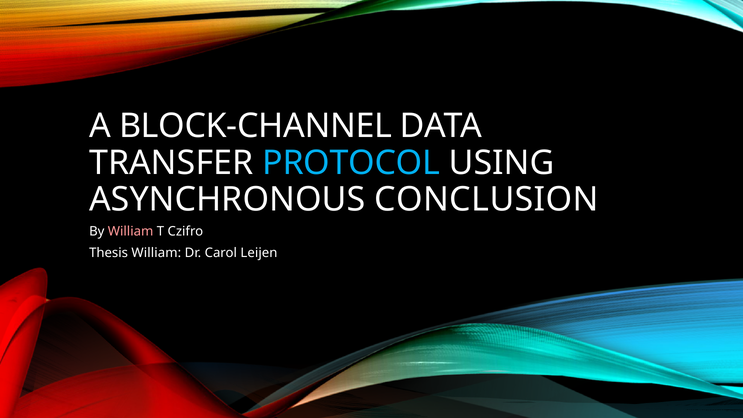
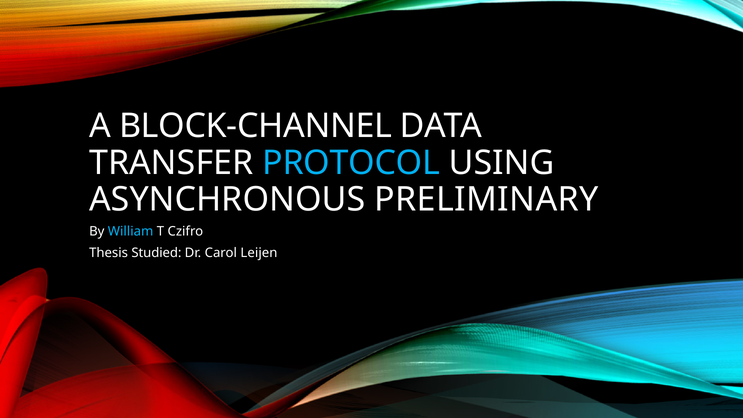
CONCLUSION: CONCLUSION -> PRELIMINARY
William at (131, 231) colour: pink -> light blue
Thesis William: William -> Studied
